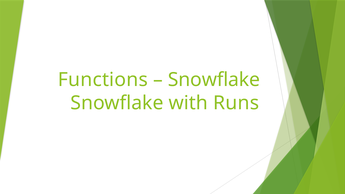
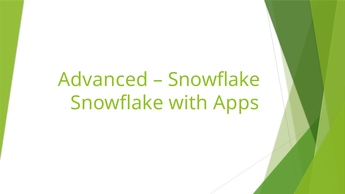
Functions: Functions -> Advanced
Runs: Runs -> Apps
